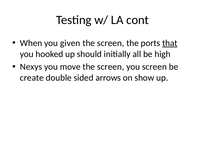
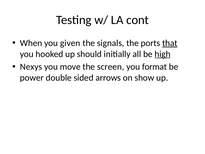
screen at (111, 43): screen -> signals
high underline: none -> present
you screen: screen -> format
create: create -> power
